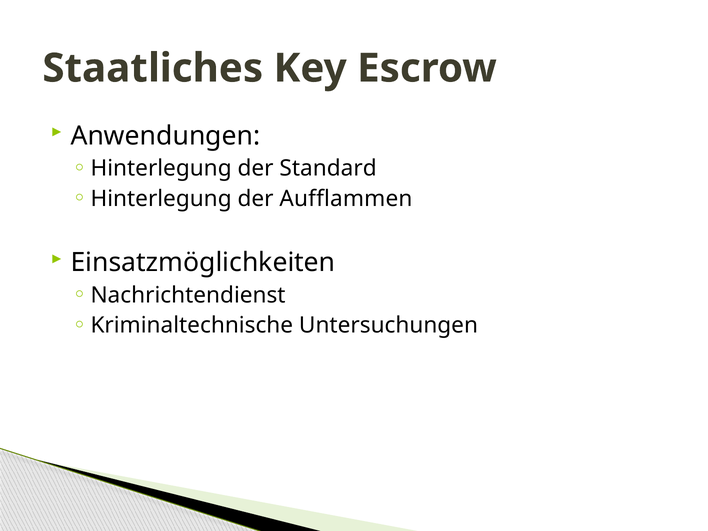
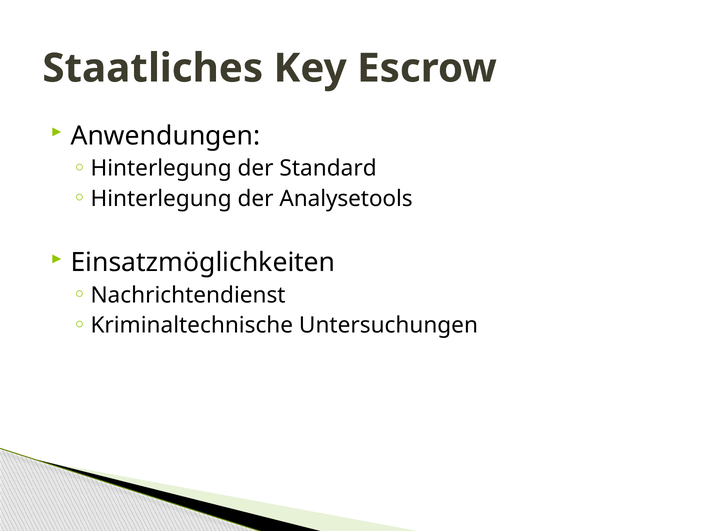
Aufflammen: Aufflammen -> Analysetools
